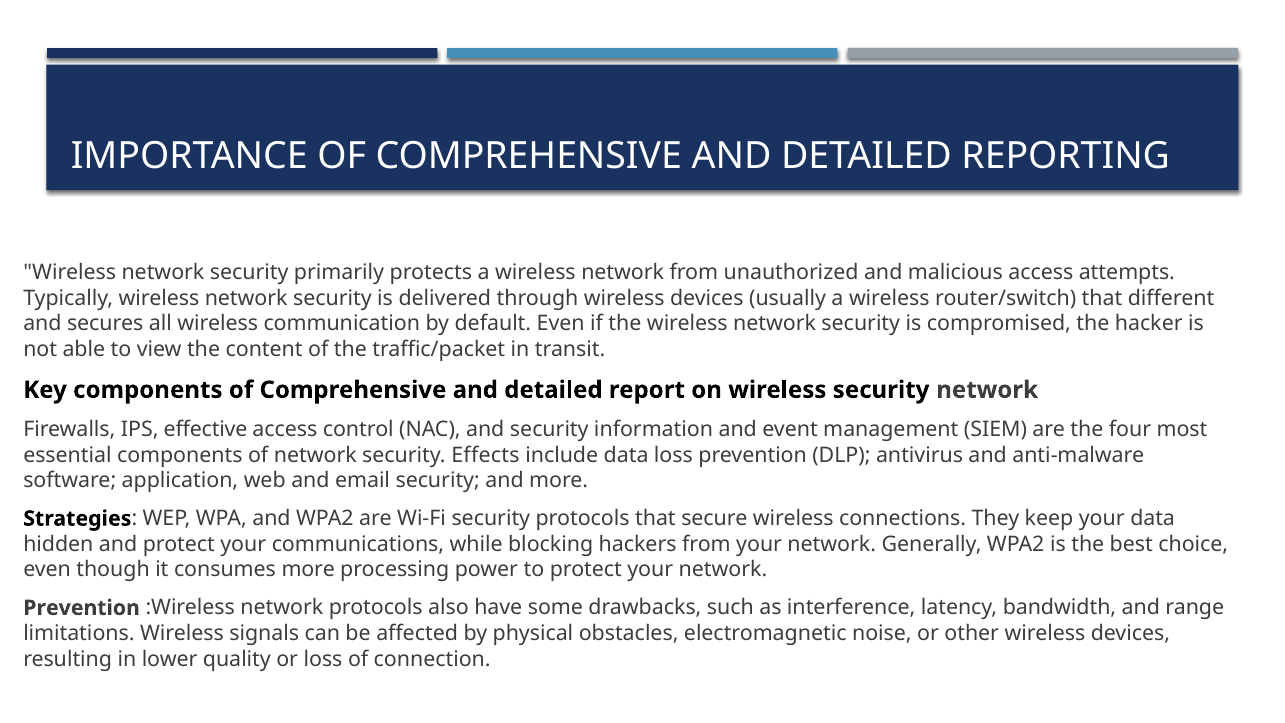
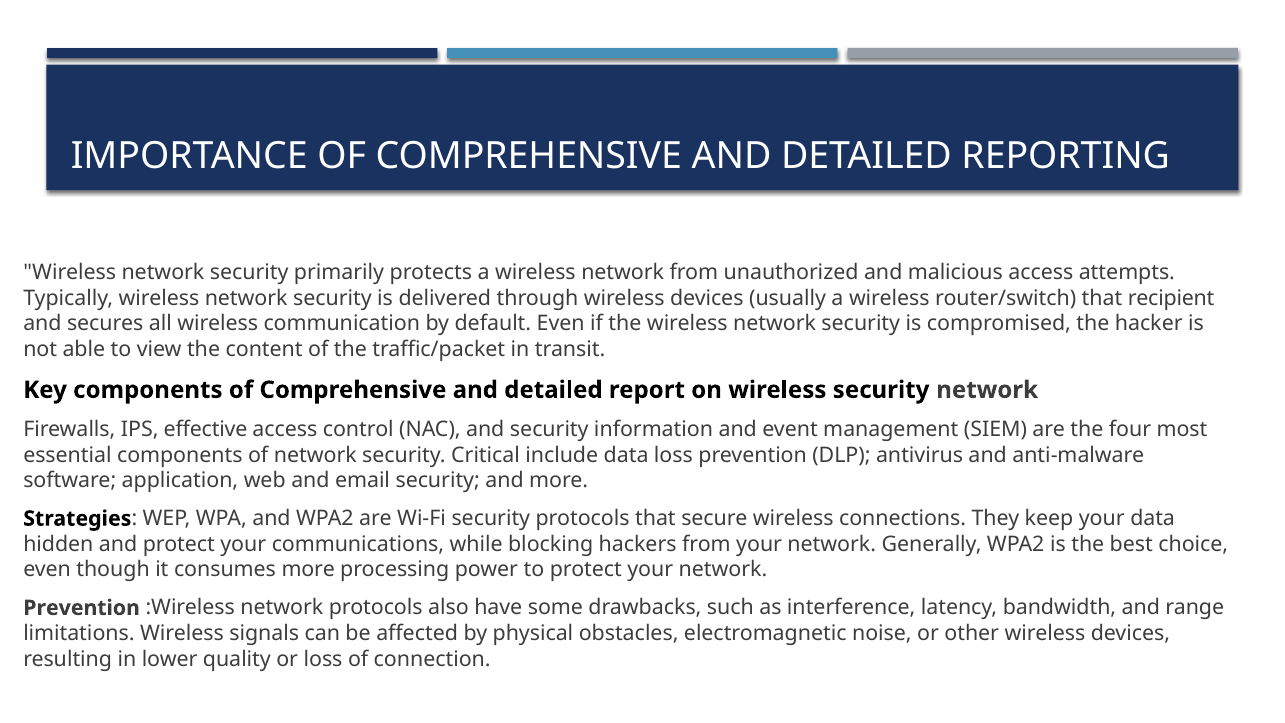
different: different -> recipient
Effects: Effects -> Critical
